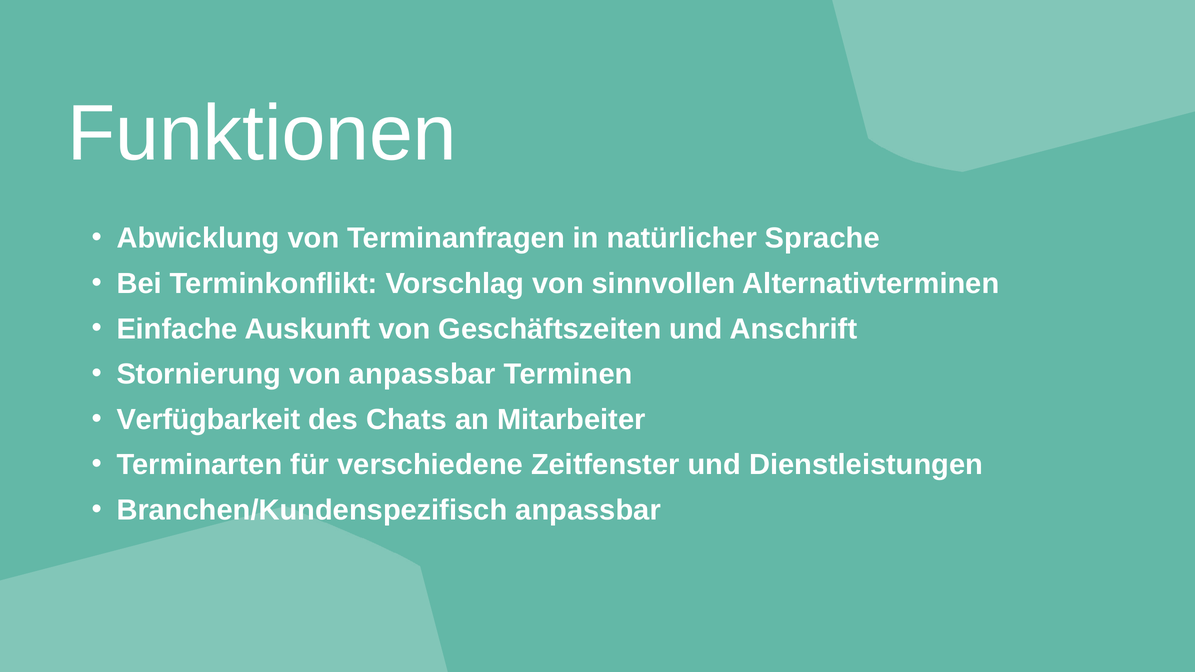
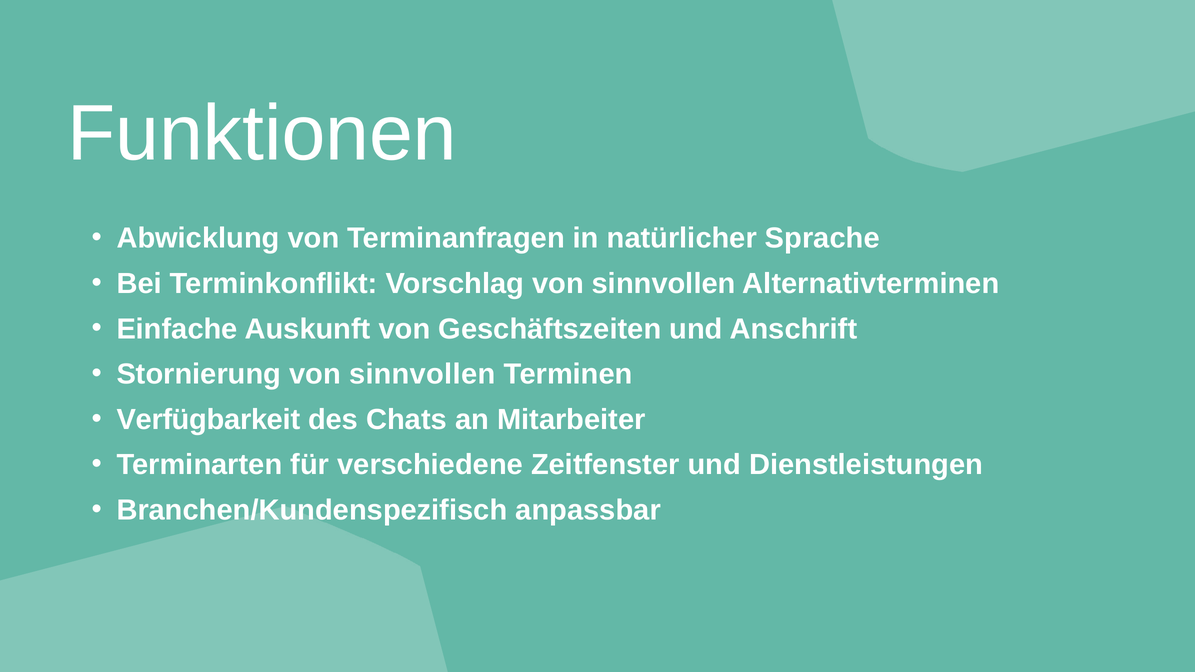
Stornierung von anpassbar: anpassbar -> sinnvollen
